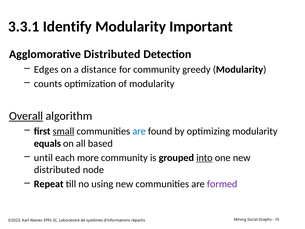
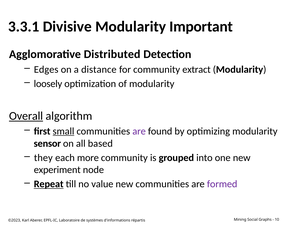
Identify: Identify -> Divisive
greedy: greedy -> extract
counts: counts -> loosely
are at (139, 131) colour: blue -> purple
equals: equals -> sensor
until: until -> they
into underline: present -> none
distributed at (57, 170): distributed -> experiment
Repeat underline: none -> present
using: using -> value
